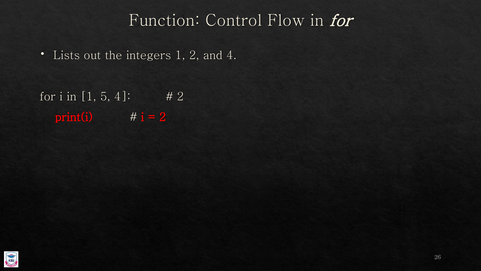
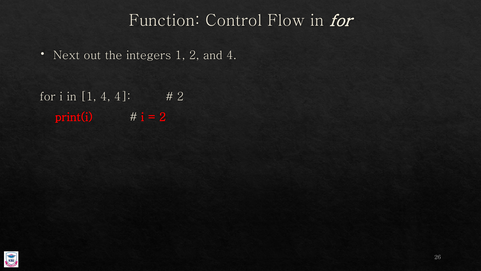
Lists: Lists -> Next
1 5: 5 -> 4
